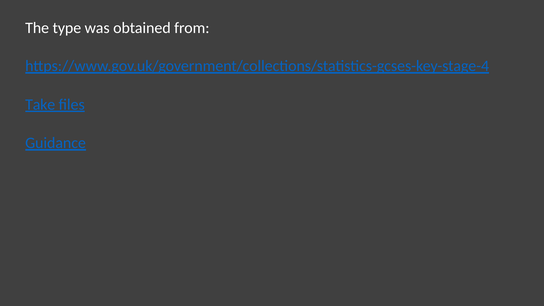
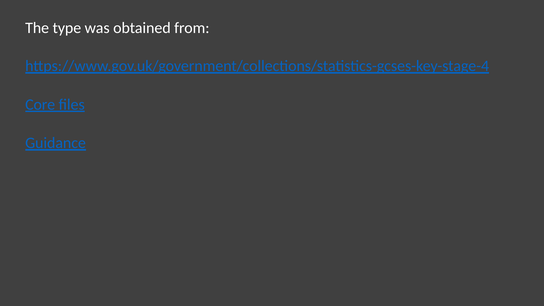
Take: Take -> Core
